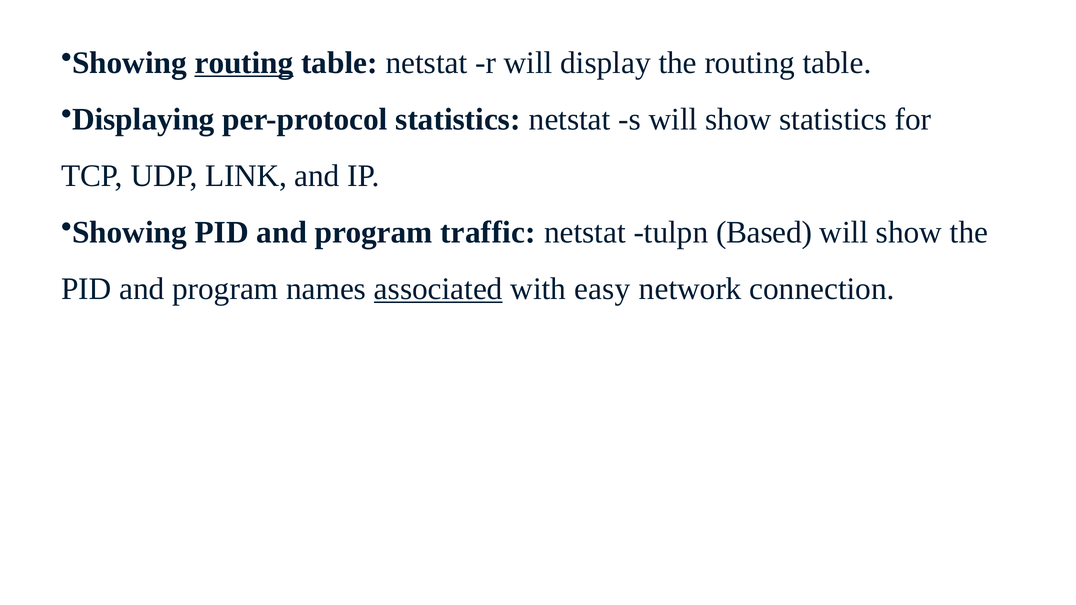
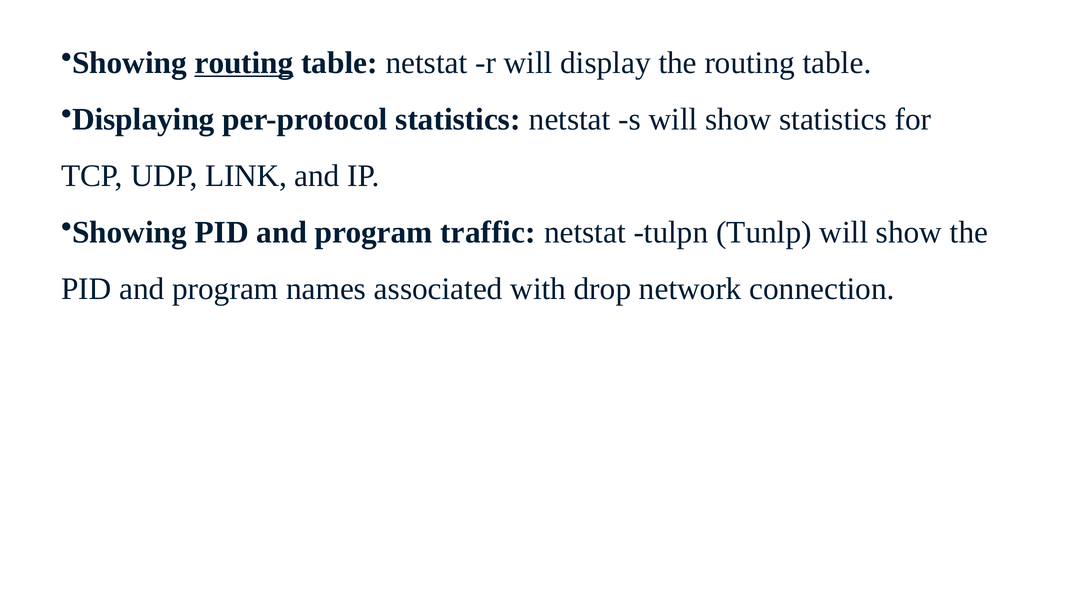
Based: Based -> Tunlp
associated underline: present -> none
easy: easy -> drop
